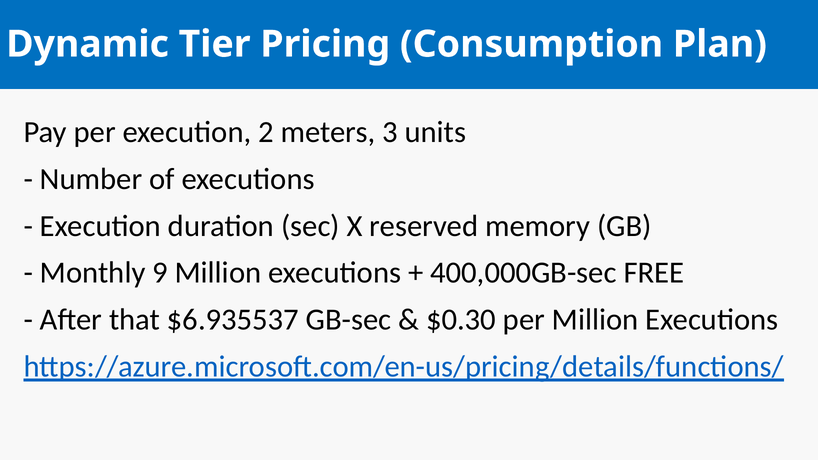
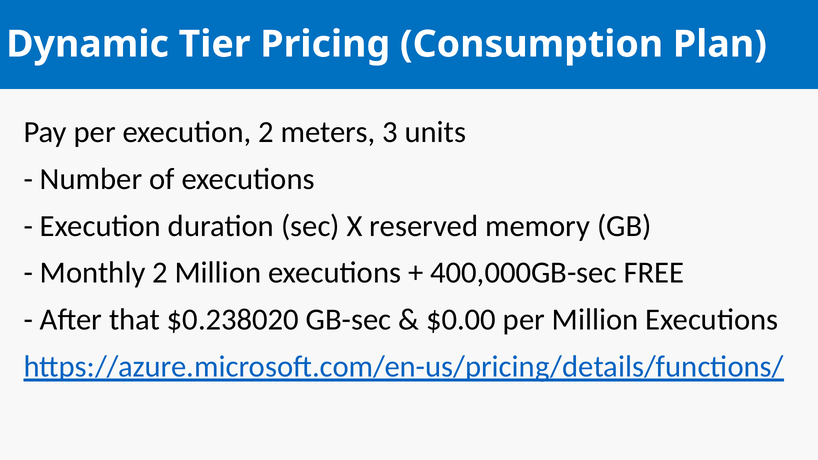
Monthly 9: 9 -> 2
$6.935537: $6.935537 -> $0.238020
$0.30: $0.30 -> $0.00
